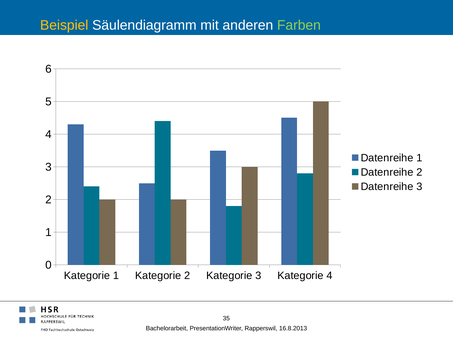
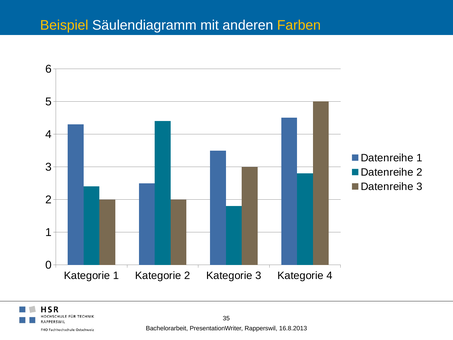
Farben colour: light green -> yellow
